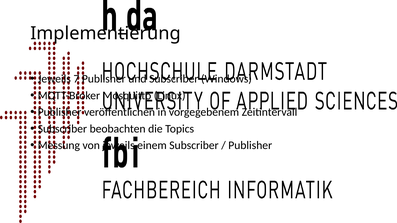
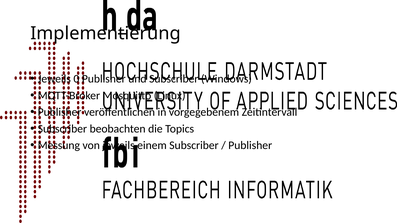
7: 7 -> 0
